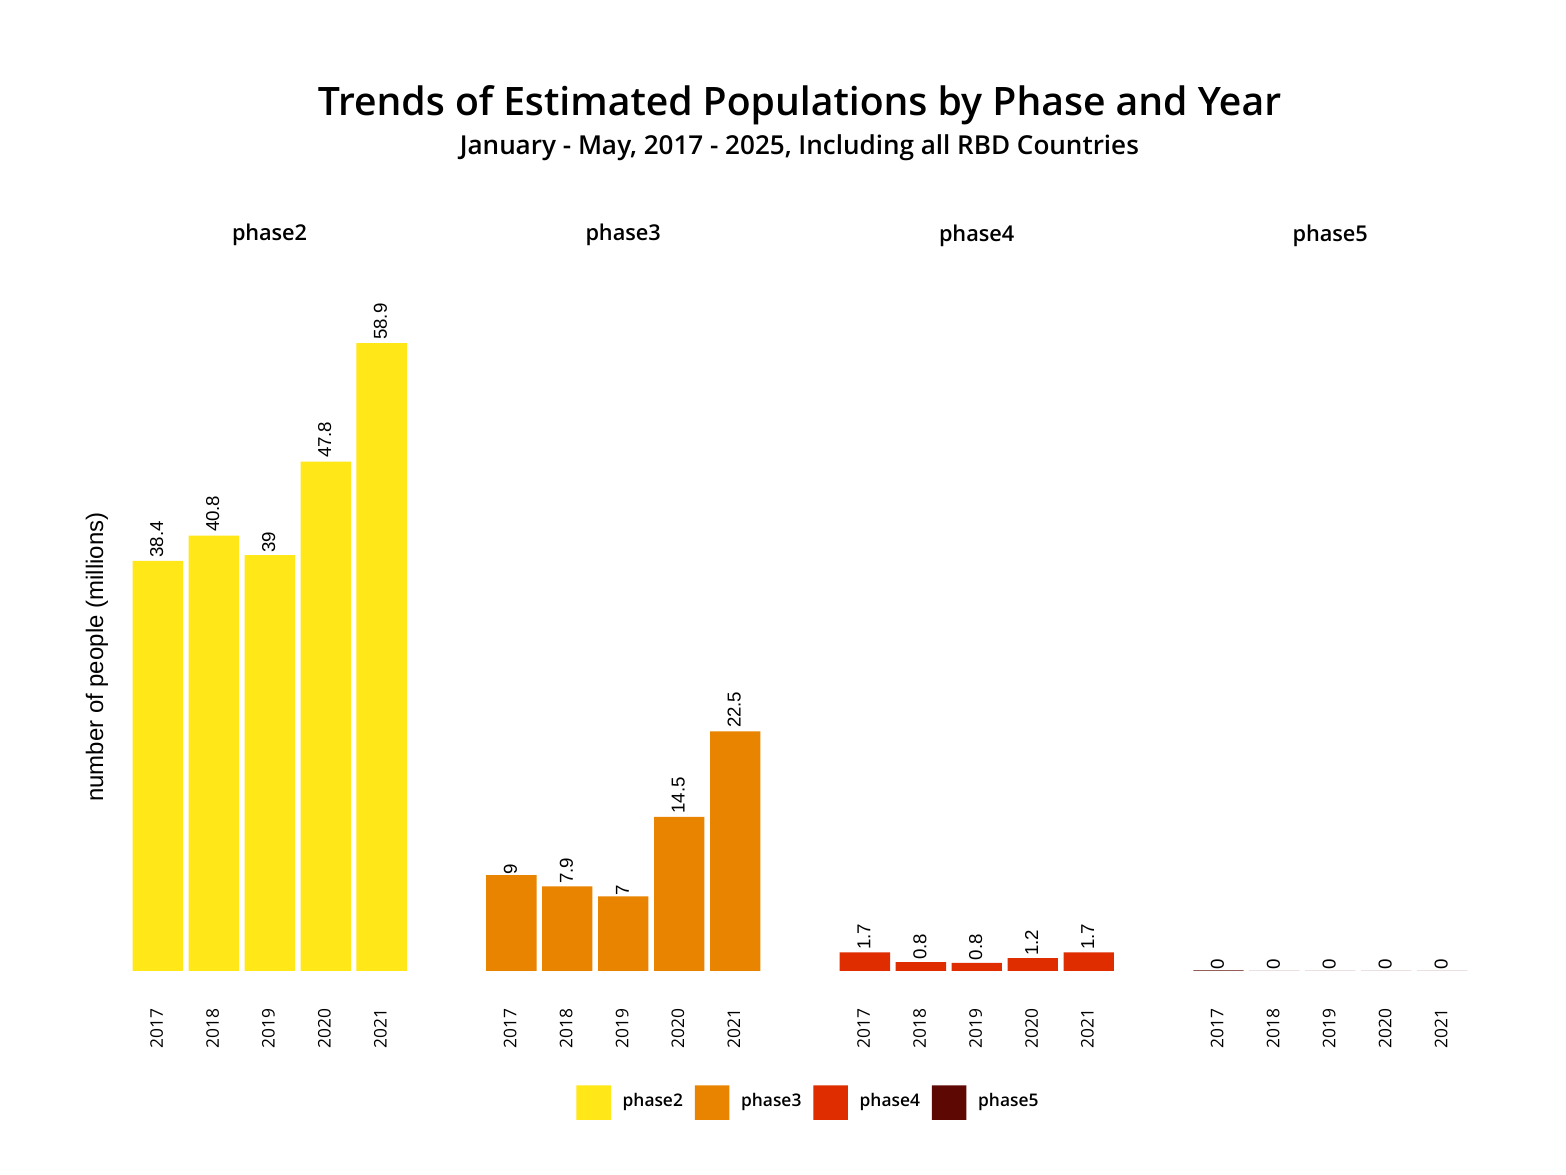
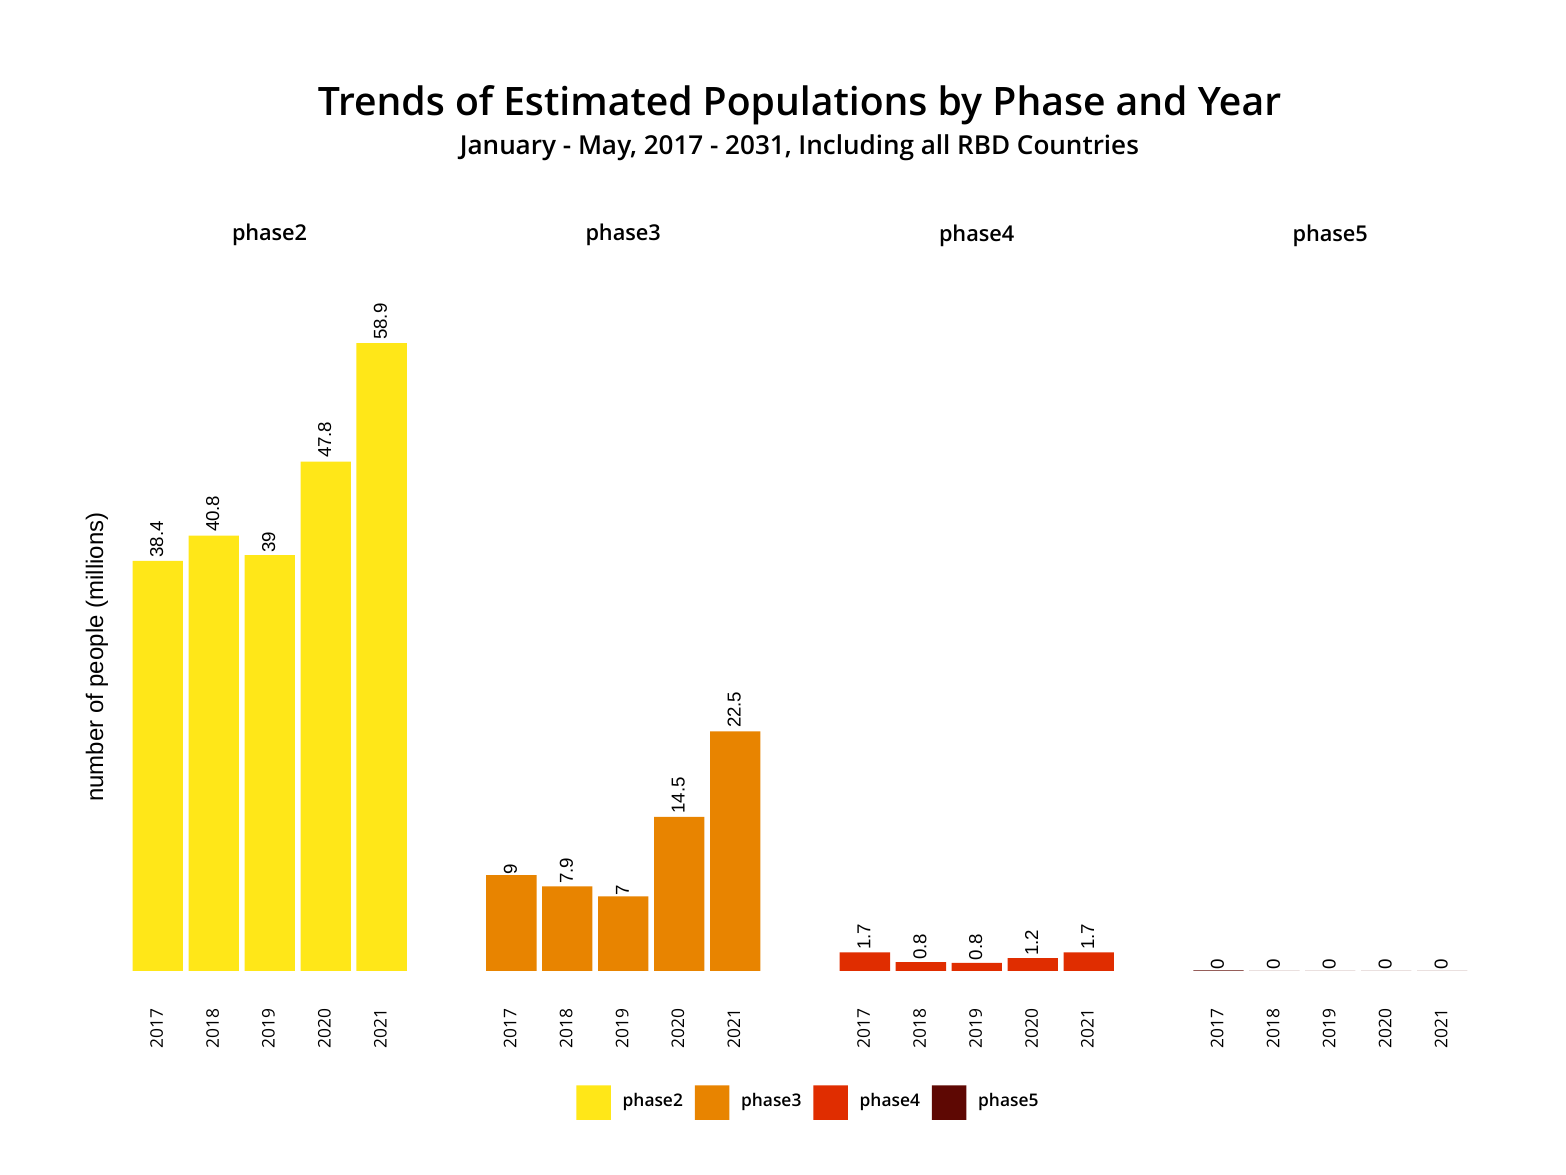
2025: 2025 -> 2031
